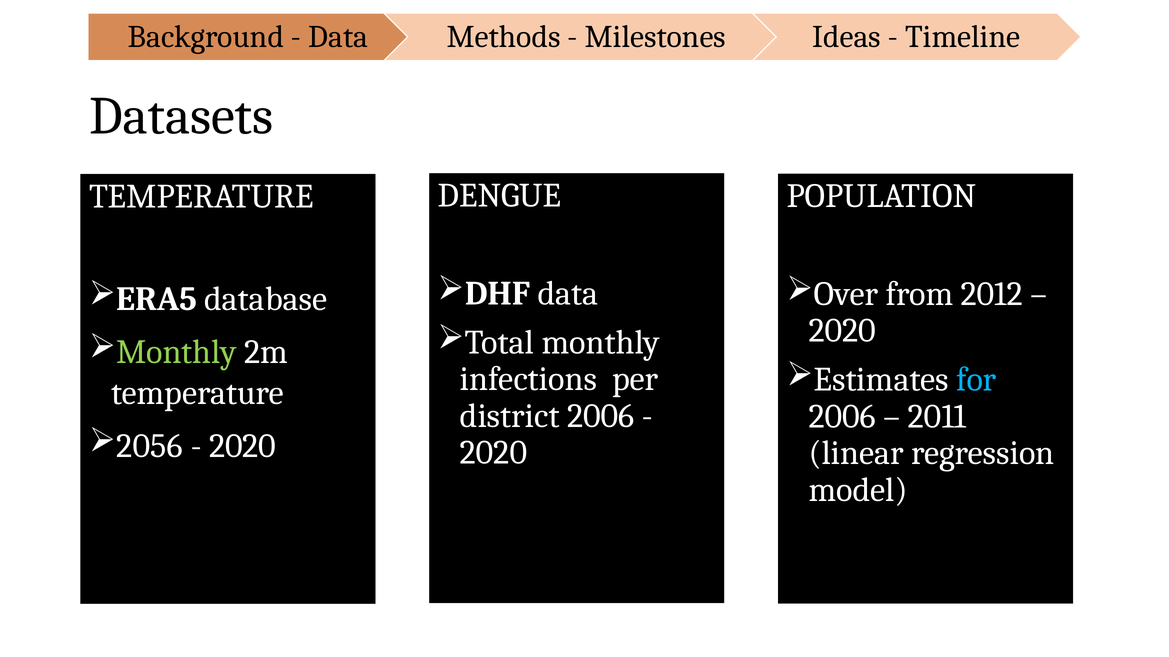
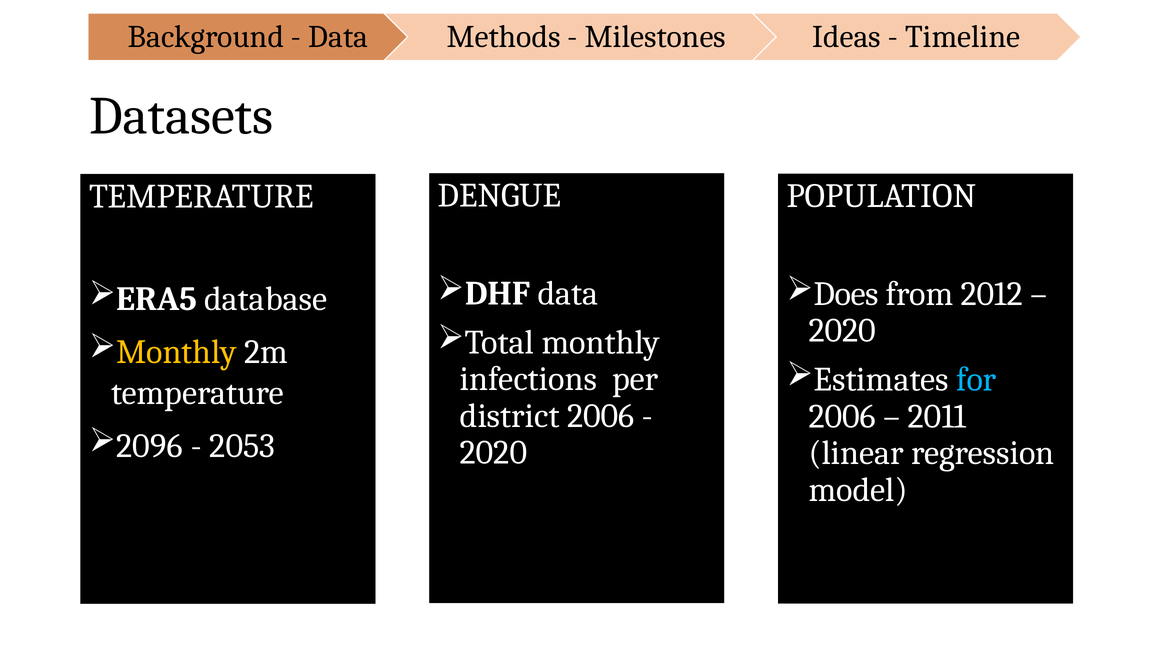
Over: Over -> Does
Monthly at (176, 353) colour: light green -> yellow
2056: 2056 -> 2096
2020 at (242, 447): 2020 -> 2053
